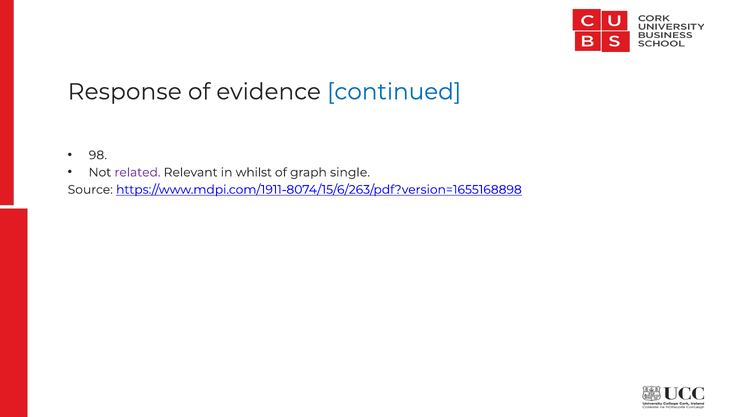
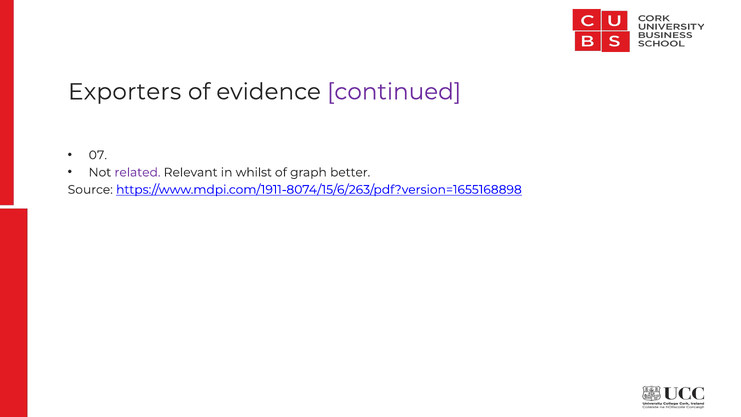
Response: Response -> Exporters
continued colour: blue -> purple
98: 98 -> 07
single: single -> better
